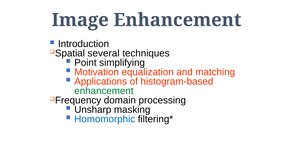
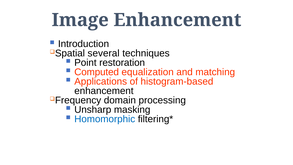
simplifying: simplifying -> restoration
Motivation: Motivation -> Computed
enhancement at (104, 91) colour: green -> black
